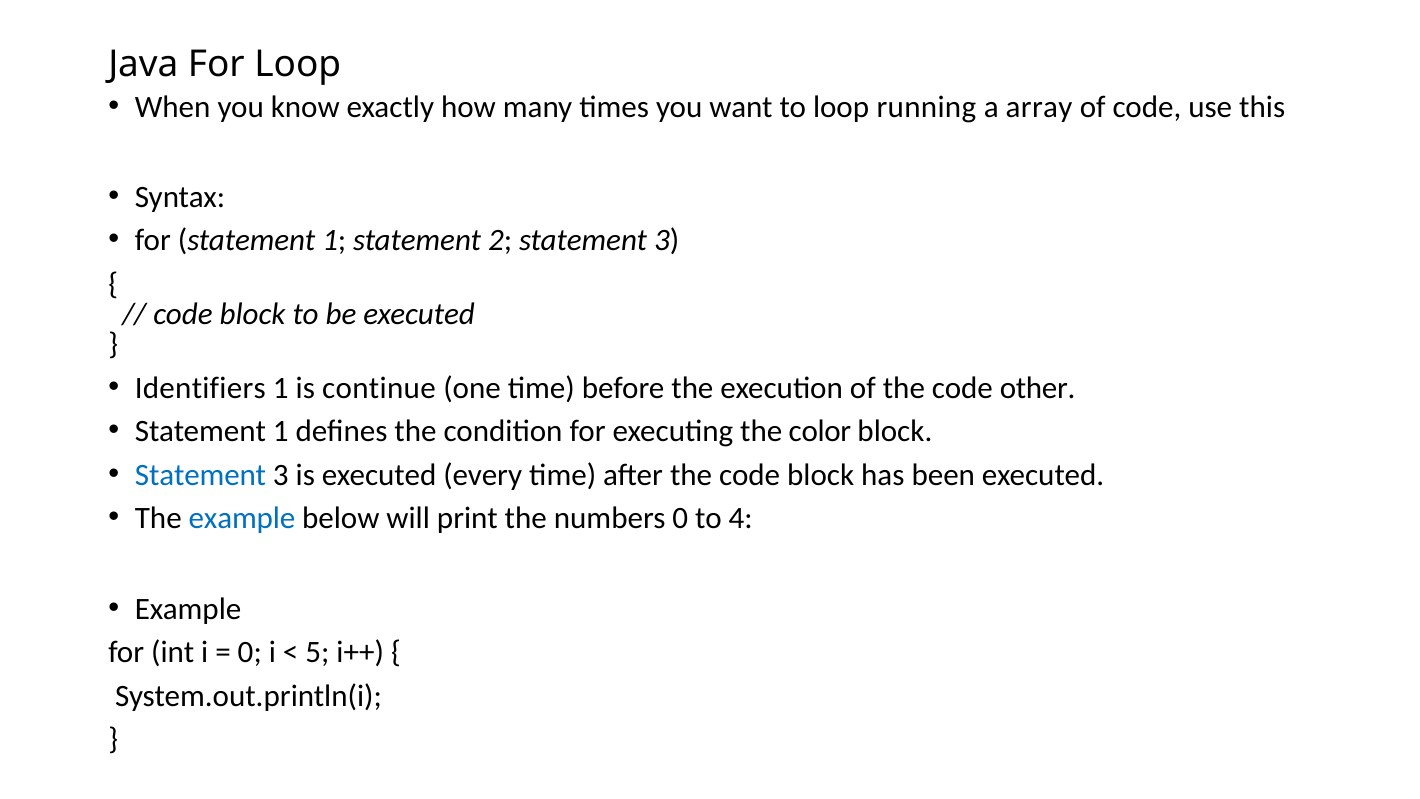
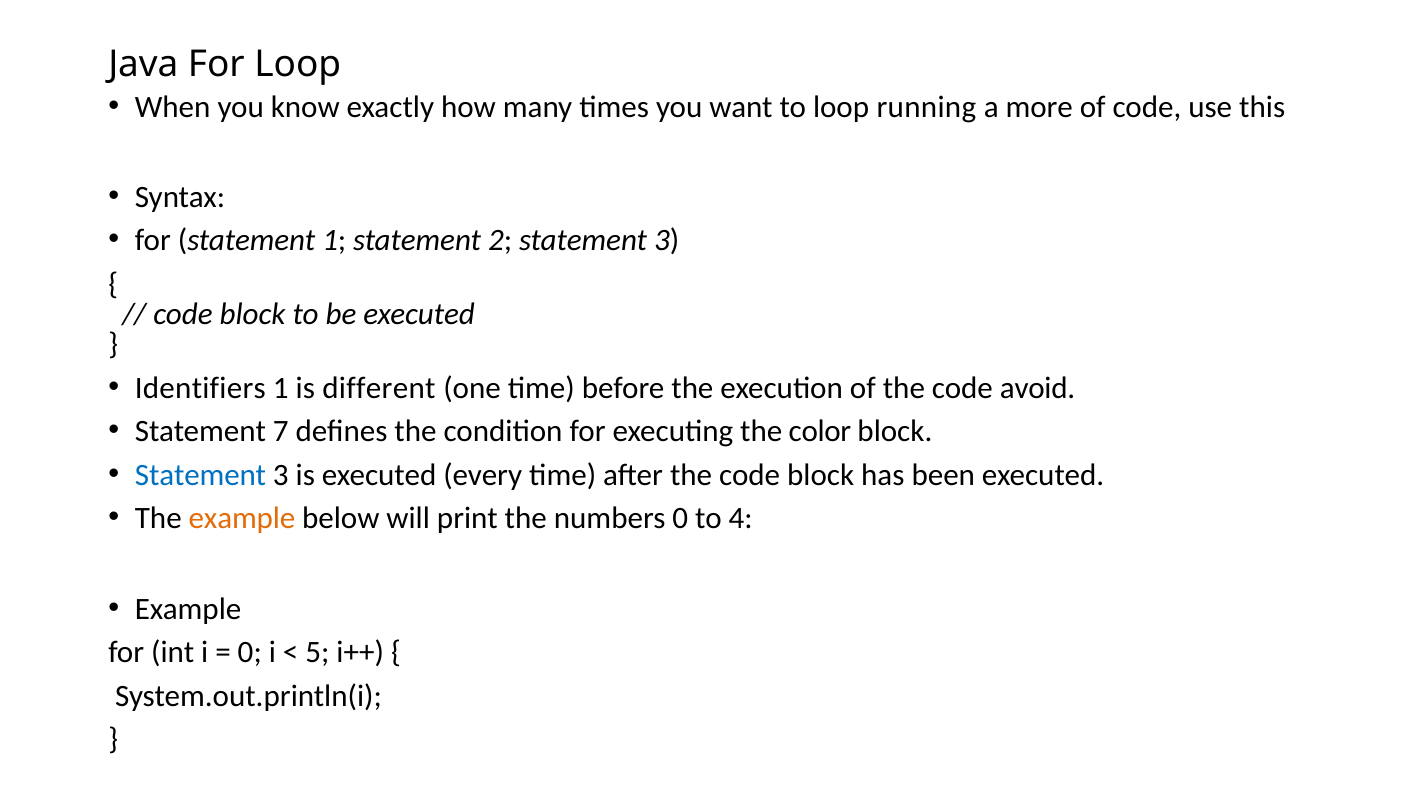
array: array -> more
continue: continue -> different
other: other -> avoid
1 at (281, 431): 1 -> 7
example at (242, 518) colour: blue -> orange
